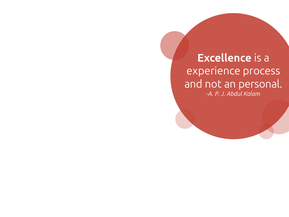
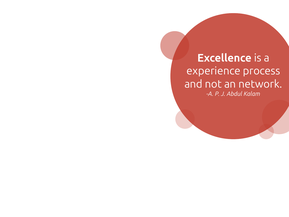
personal: personal -> network
